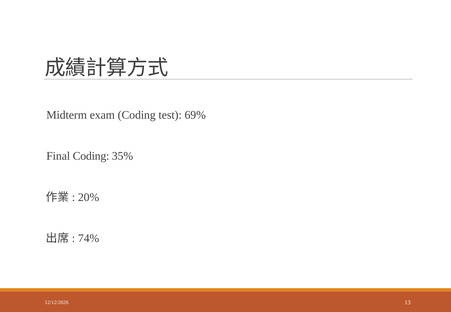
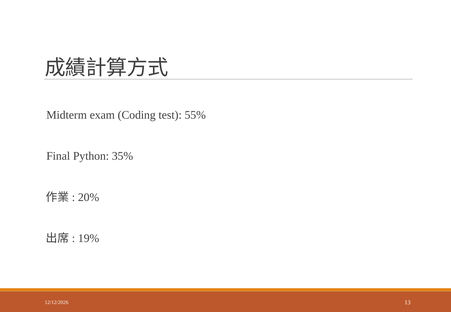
69%: 69% -> 55%
Final Coding: Coding -> Python
74%: 74% -> 19%
